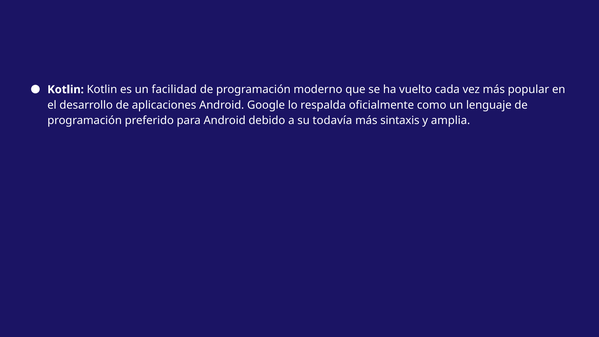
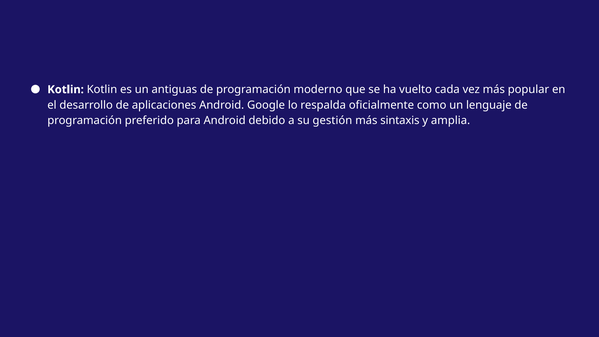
facilidad: facilidad -> antiguas
todavía: todavía -> gestión
